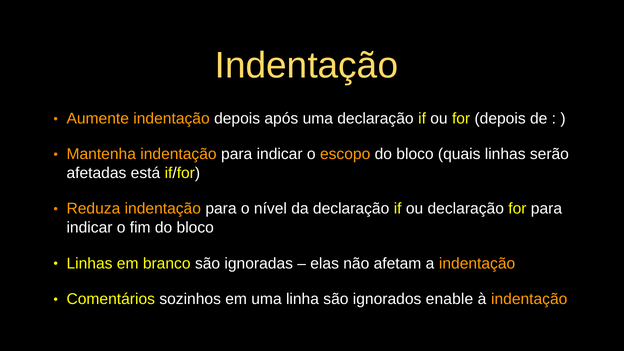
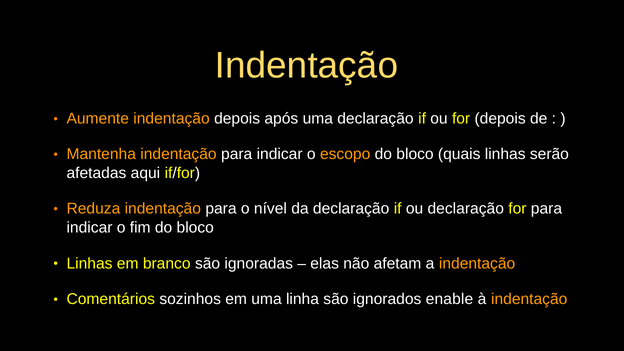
está: está -> aqui
